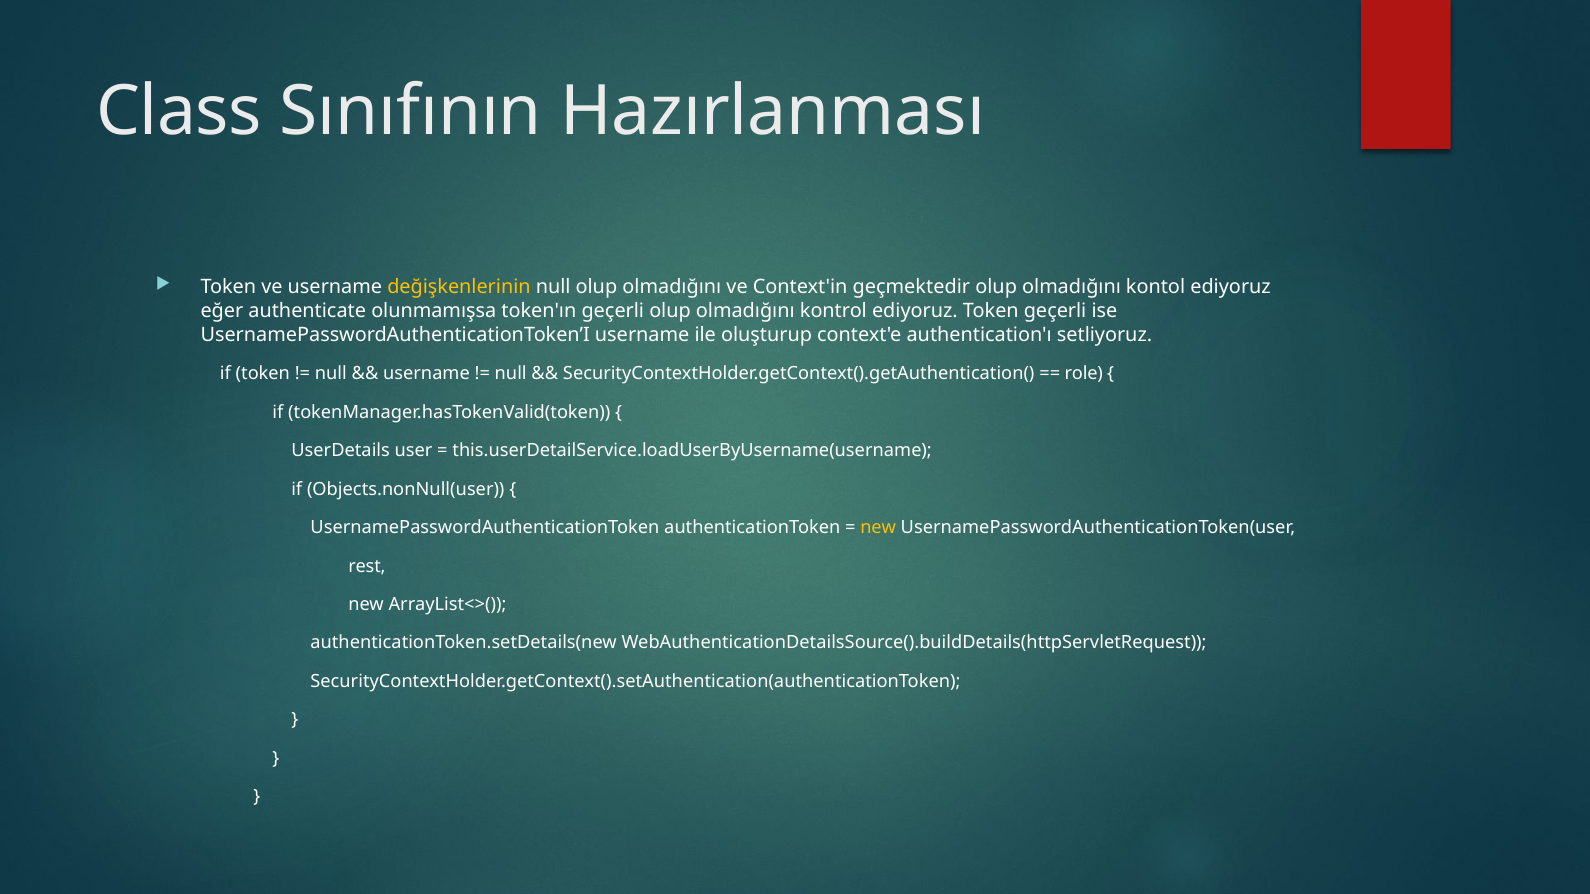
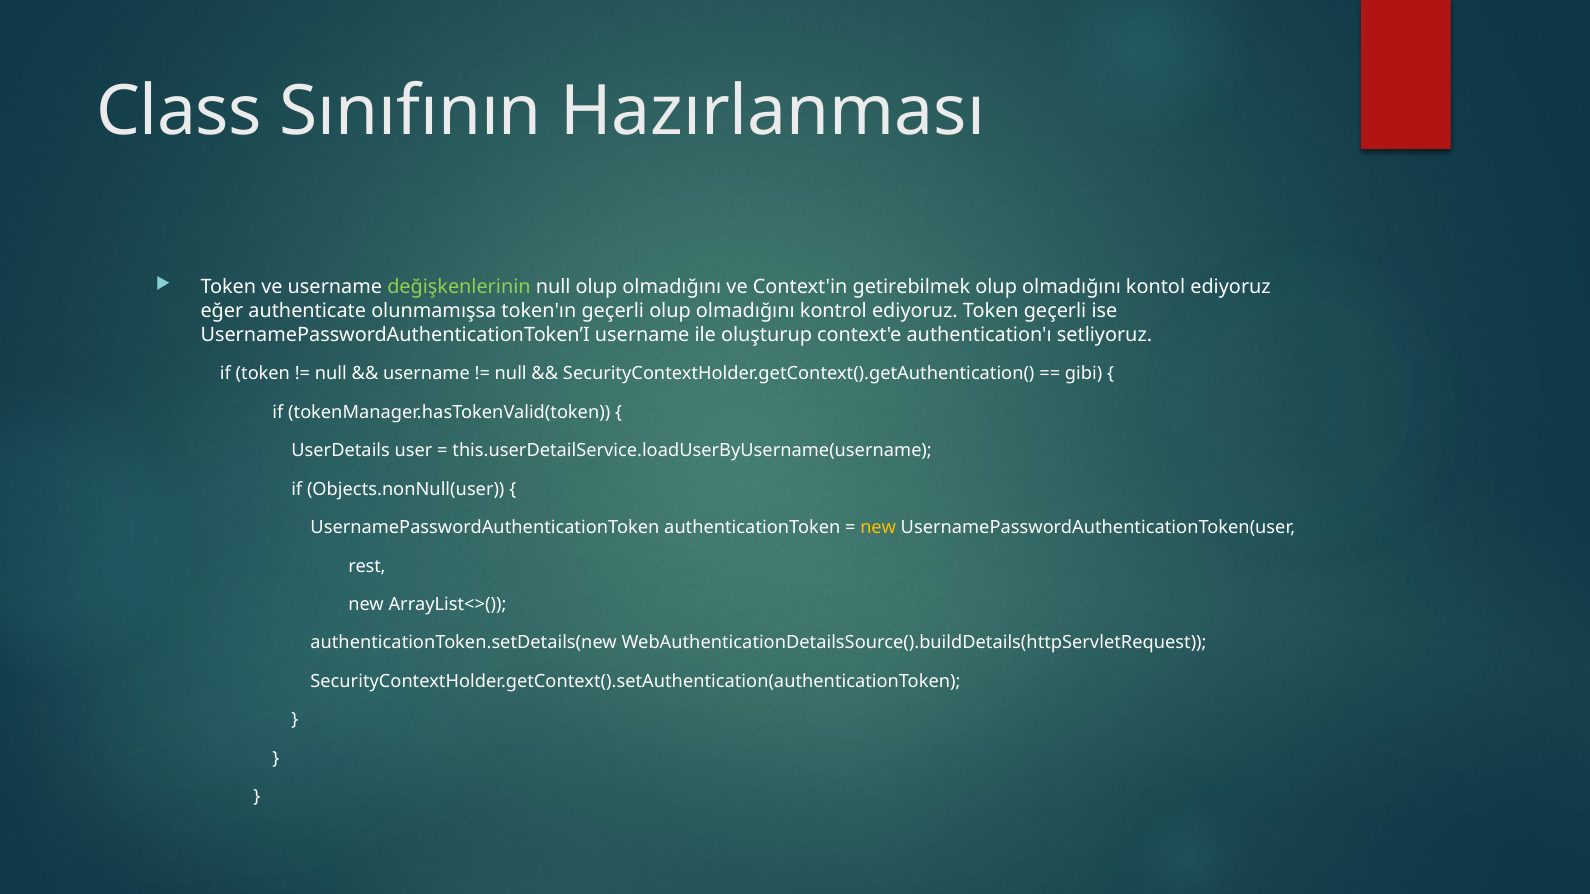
değişkenlerinin colour: yellow -> light green
geçmektedir: geçmektedir -> getirebilmek
role: role -> gibi
